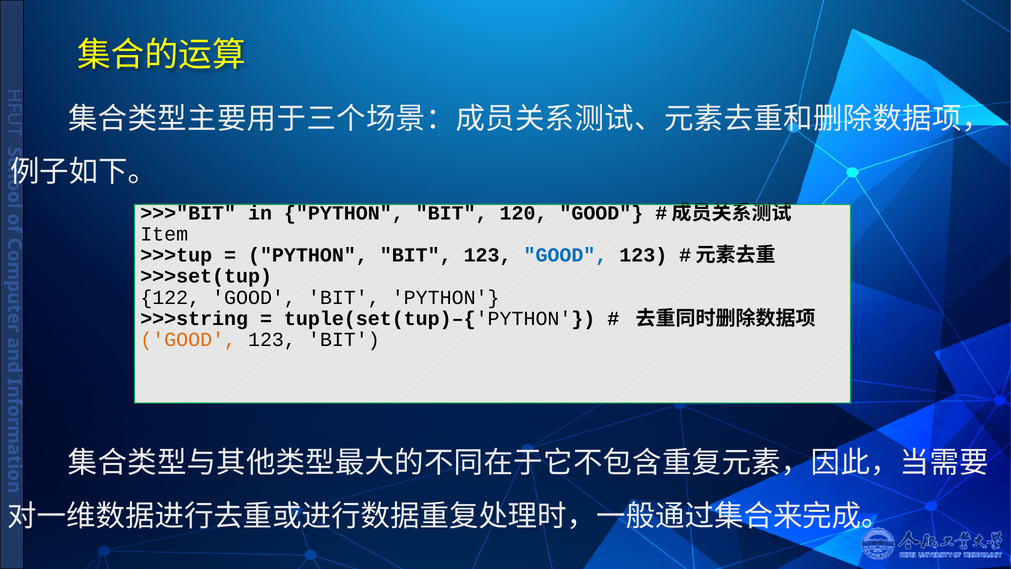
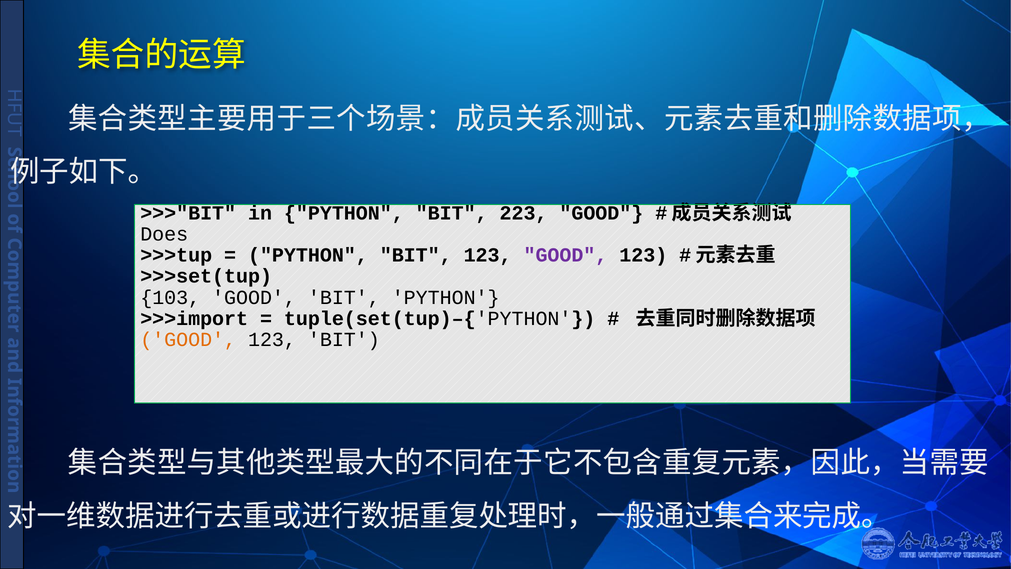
120: 120 -> 223
Item: Item -> Does
GOOD at (565, 255) colour: blue -> purple
122: 122 -> 103
>>>string: >>>string -> >>>import
